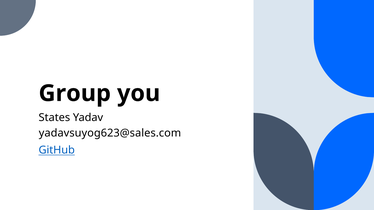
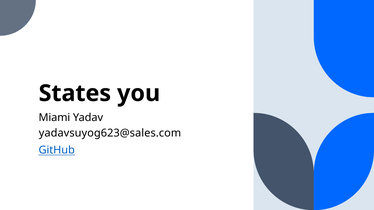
Group: Group -> States
States: States -> Miami
